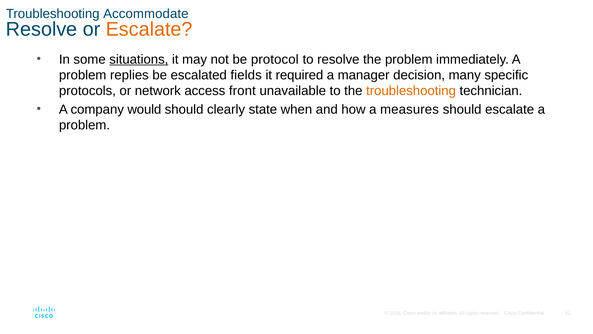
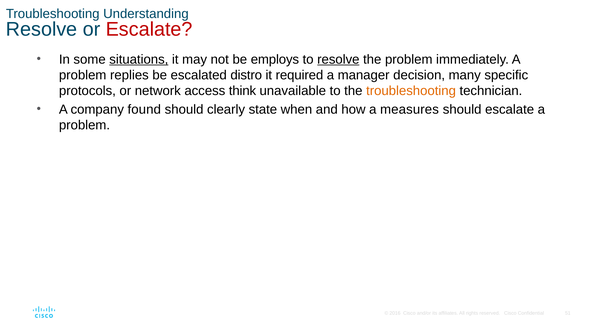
Accommodate: Accommodate -> Understanding
Escalate at (149, 29) colour: orange -> red
protocol: protocol -> employs
resolve at (338, 59) underline: none -> present
fields: fields -> distro
front: front -> think
would: would -> found
